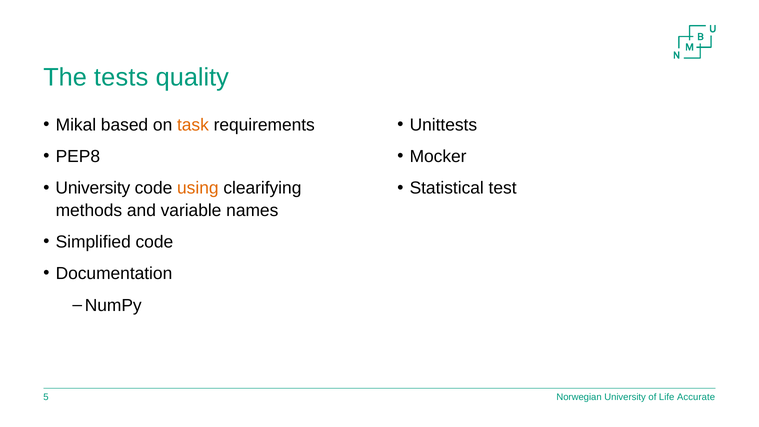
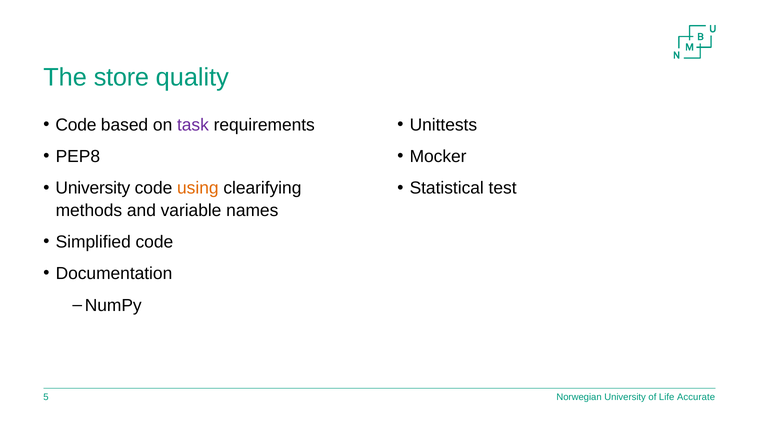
tests: tests -> store
Mikal at (76, 125): Mikal -> Code
task colour: orange -> purple
